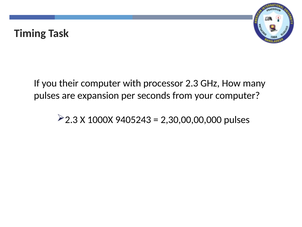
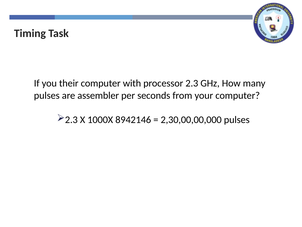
expansion: expansion -> assembler
9405243: 9405243 -> 8942146
